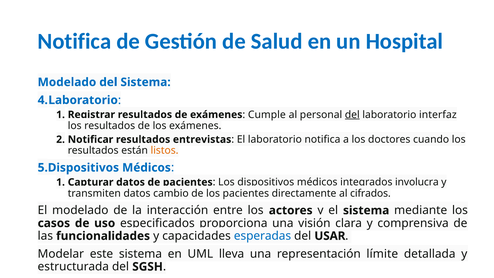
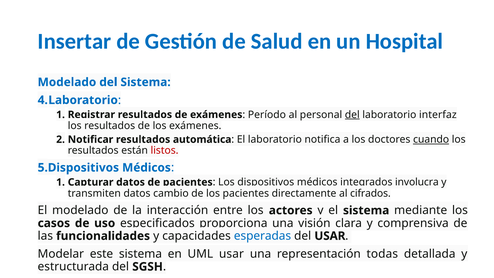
Notifica at (74, 41): Notifica -> Insertar
Cumple: Cumple -> Período
entrevistas: entrevistas -> automática
cuando underline: none -> present
listos colour: orange -> red
UML lleva: lleva -> usar
límite: límite -> todas
